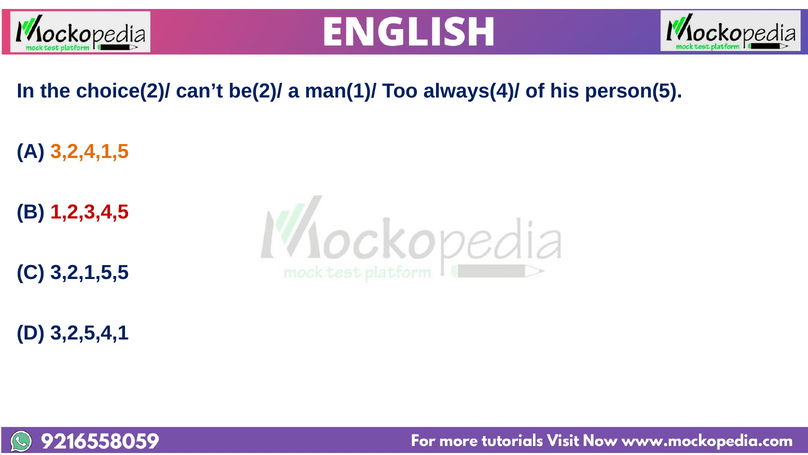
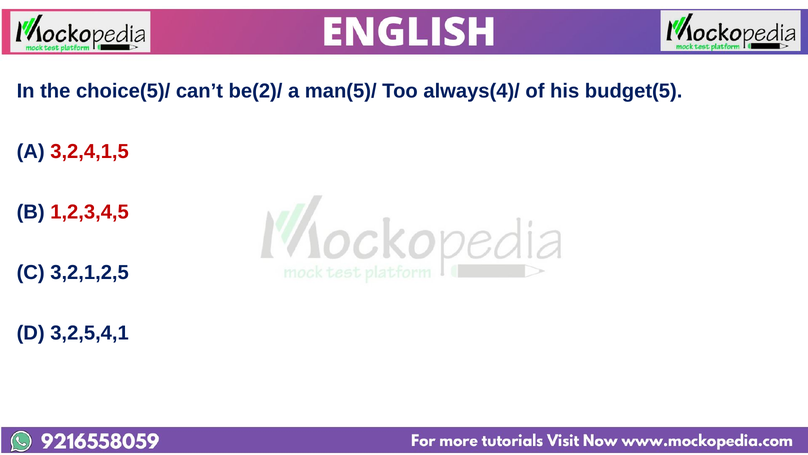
choice(2)/: choice(2)/ -> choice(5)/
man(1)/: man(1)/ -> man(5)/
person(5: person(5 -> budget(5
3,2,4,1,5 colour: orange -> red
3,2,1,5,5: 3,2,1,5,5 -> 3,2,1,2,5
